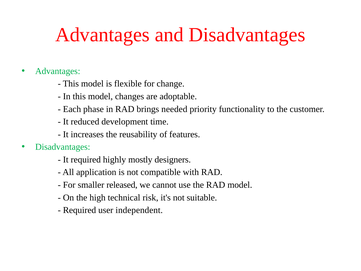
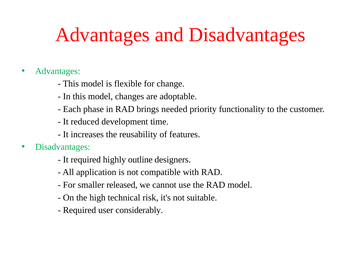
mostly: mostly -> outline
independent: independent -> considerably
